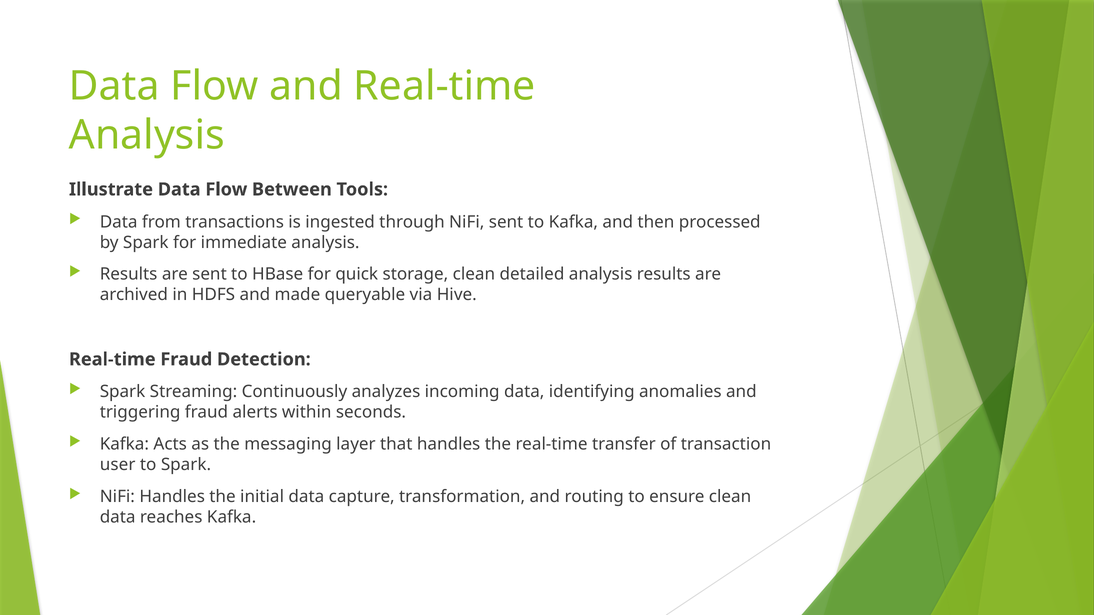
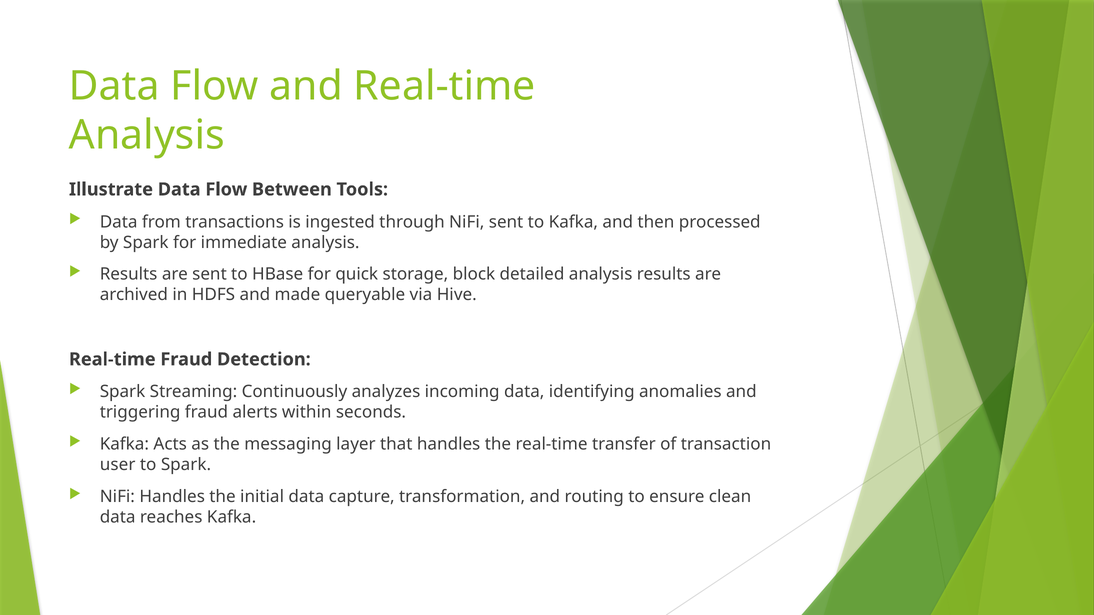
storage clean: clean -> block
